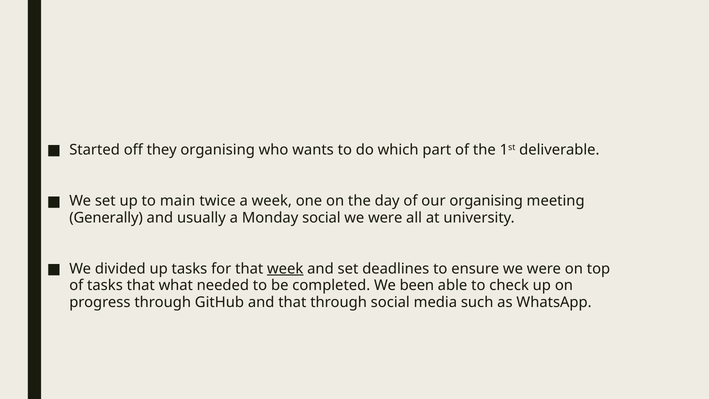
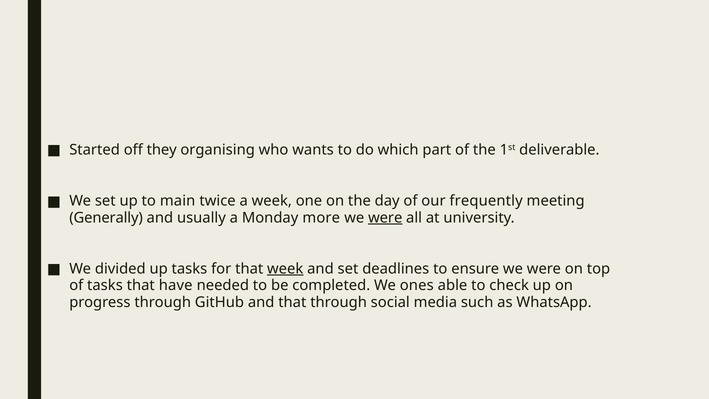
our organising: organising -> frequently
Monday social: social -> more
were at (385, 218) underline: none -> present
what: what -> have
been: been -> ones
